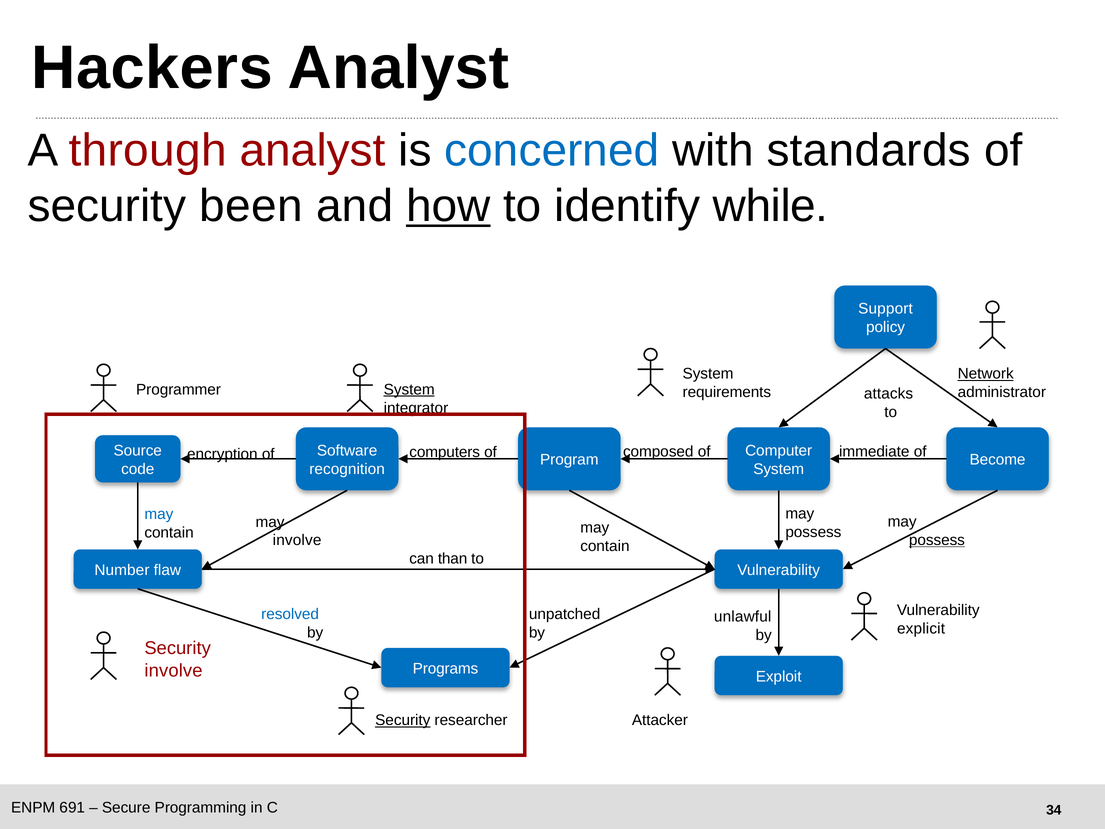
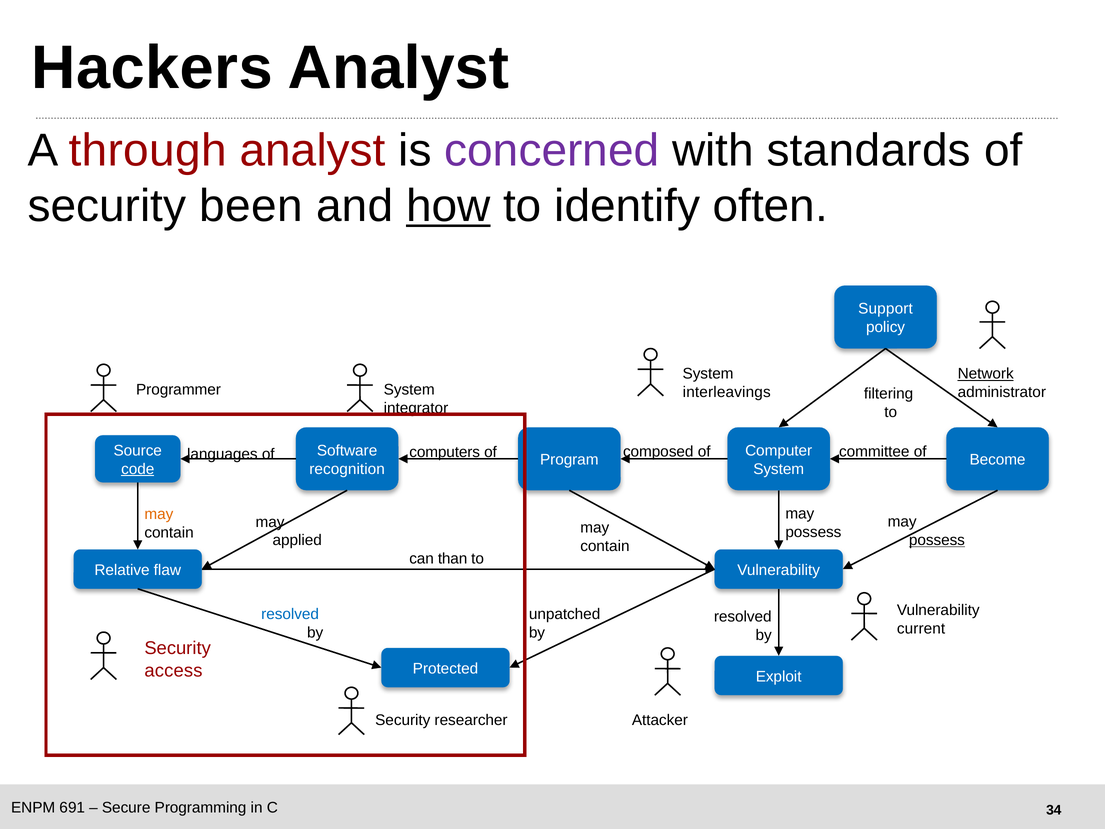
concerned colour: blue -> purple
while: while -> often
System at (409, 389) underline: present -> none
requirements: requirements -> interleavings
attacks: attacks -> filtering
immediate: immediate -> committee
encryption: encryption -> languages
code underline: none -> present
may at (159, 514) colour: blue -> orange
involve at (297, 540): involve -> applied
Number: Number -> Relative
unlawful at (743, 616): unlawful -> resolved
explicit: explicit -> current
Programs: Programs -> Protected
involve at (174, 670): involve -> access
Security at (403, 720) underline: present -> none
